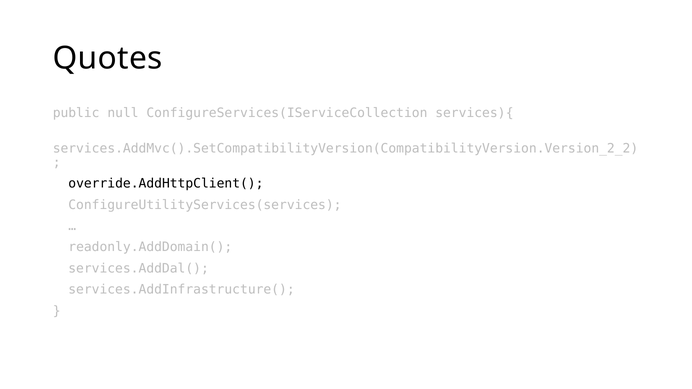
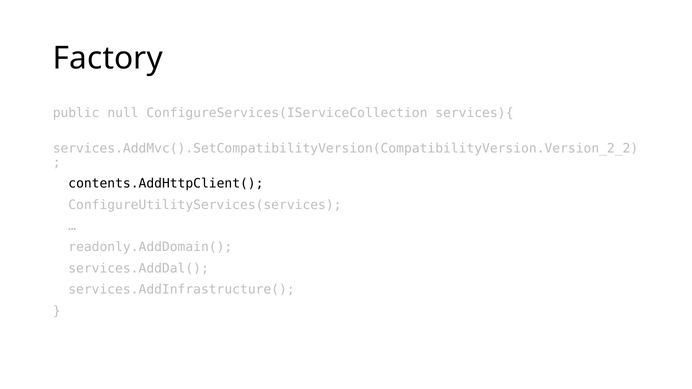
Quotes: Quotes -> Factory
override.AddHttpClient(: override.AddHttpClient( -> contents.AddHttpClient(
